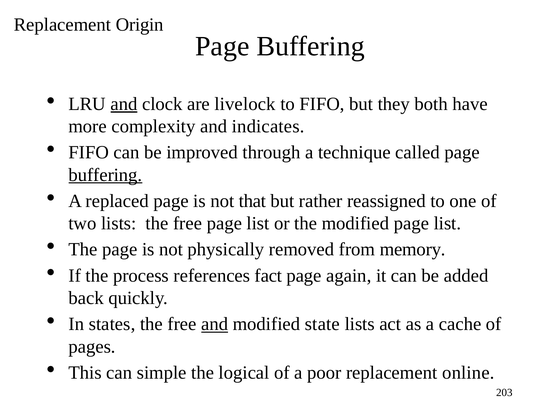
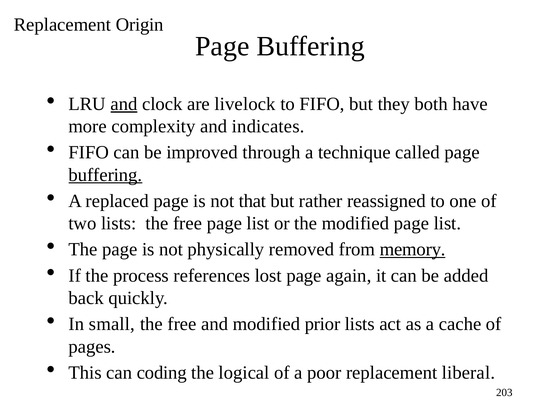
memory underline: none -> present
fact: fact -> lost
states: states -> small
and at (215, 324) underline: present -> none
state: state -> prior
simple: simple -> coding
online: online -> liberal
